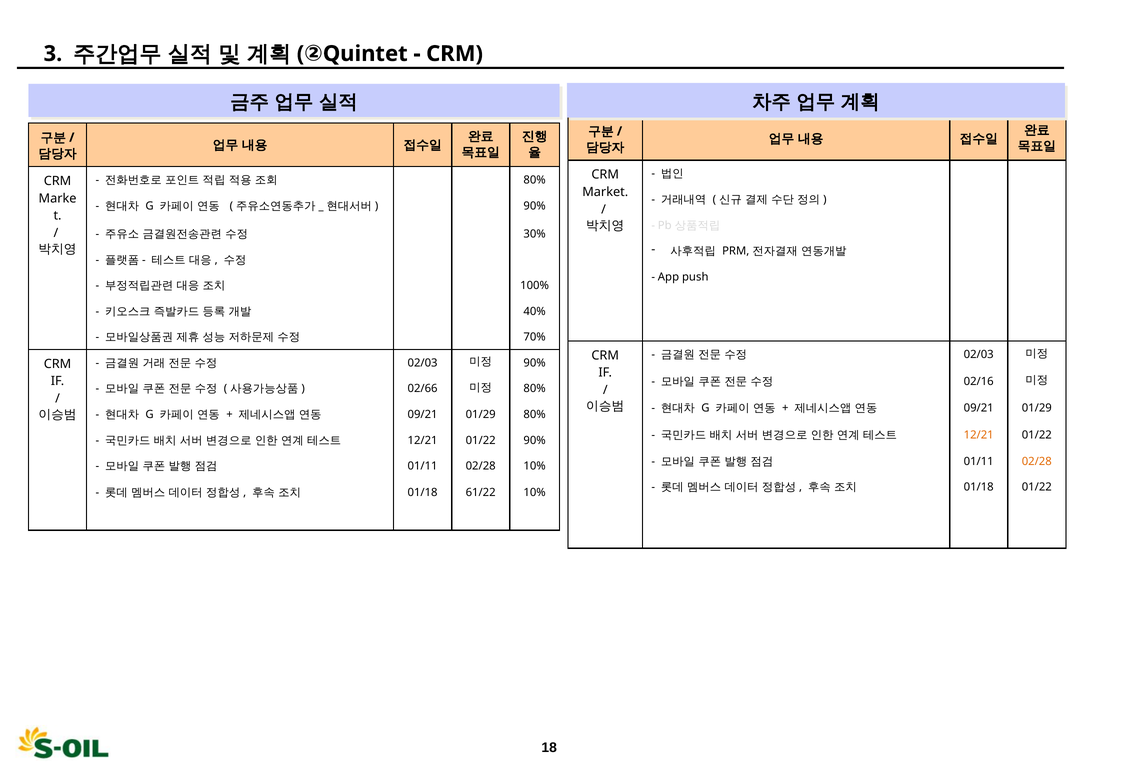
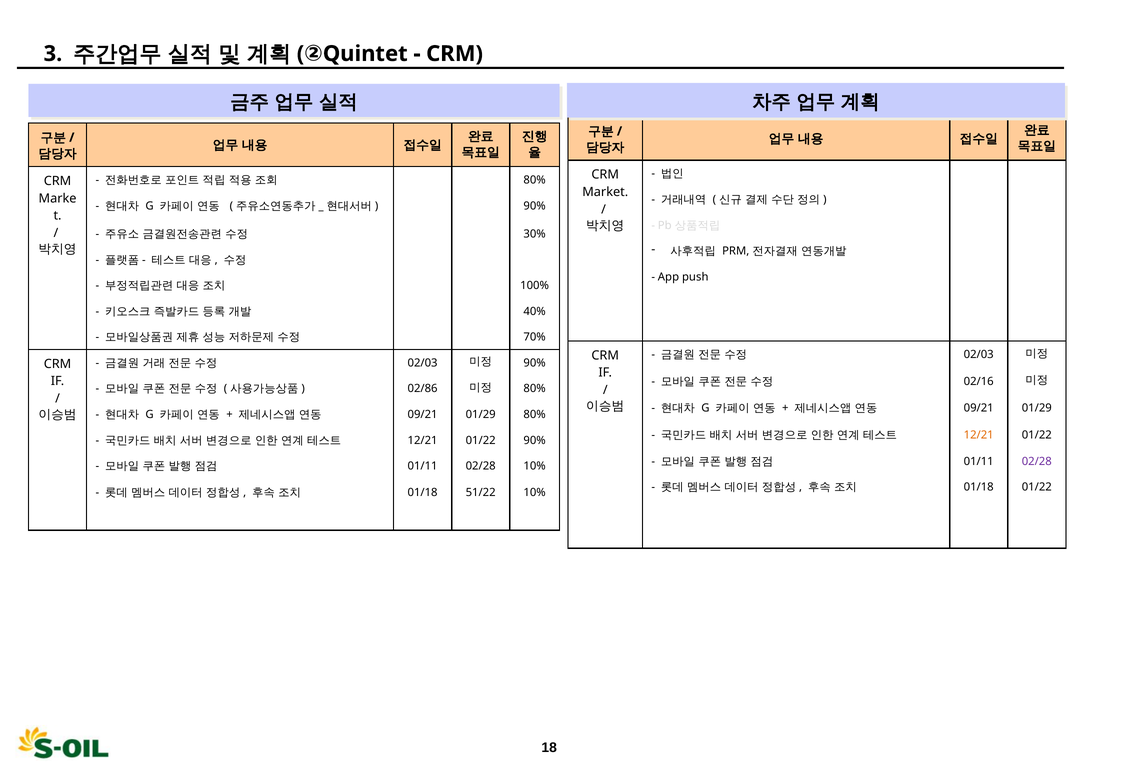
02/66: 02/66 -> 02/86
02/28 at (1037, 461) colour: orange -> purple
61/22: 61/22 -> 51/22
